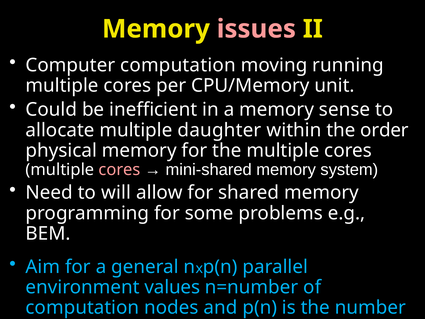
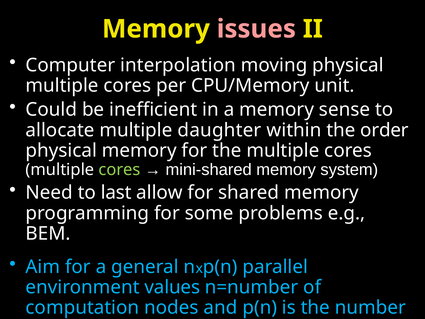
Computer computation: computation -> interpolation
moving running: running -> physical
cores at (119, 170) colour: pink -> light green
will: will -> last
